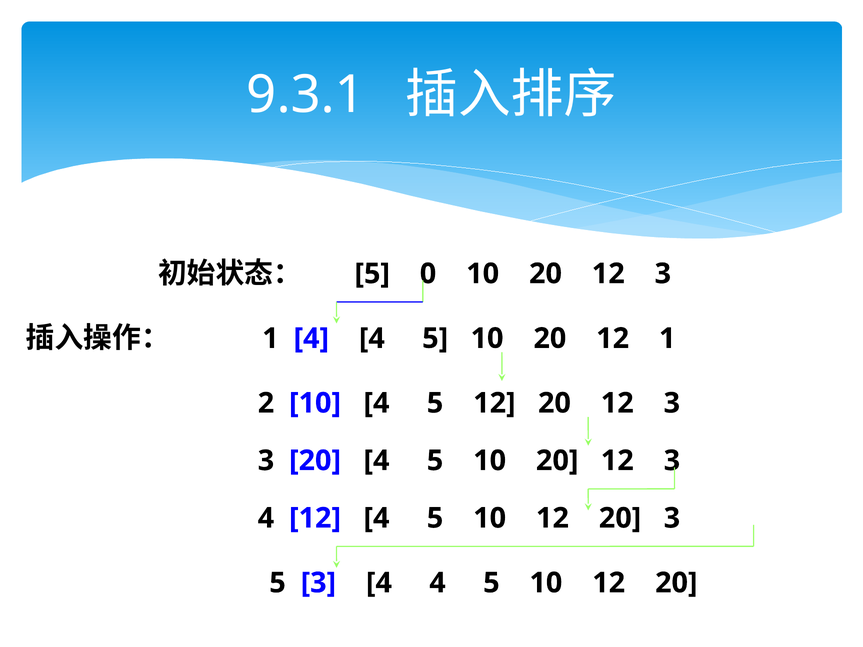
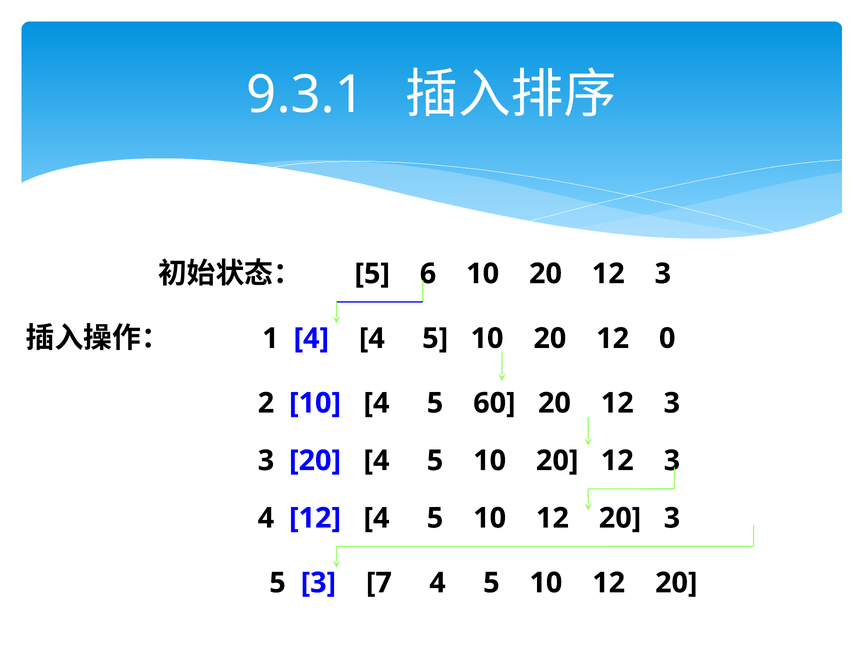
0: 0 -> 6
12 1: 1 -> 0
5 12: 12 -> 60
5 3 4: 4 -> 7
